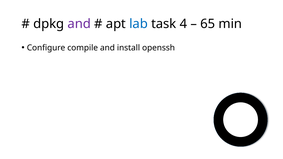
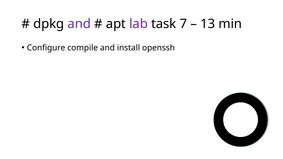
lab colour: blue -> purple
4: 4 -> 7
65: 65 -> 13
